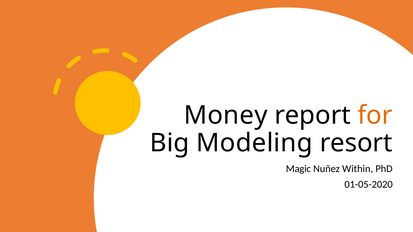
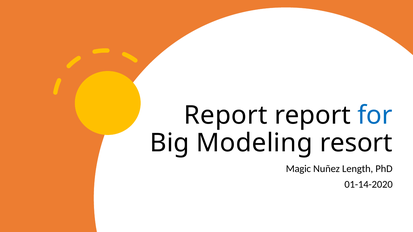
Money at (226, 115): Money -> Report
for colour: orange -> blue
Within: Within -> Length
01-05-2020: 01-05-2020 -> 01-14-2020
